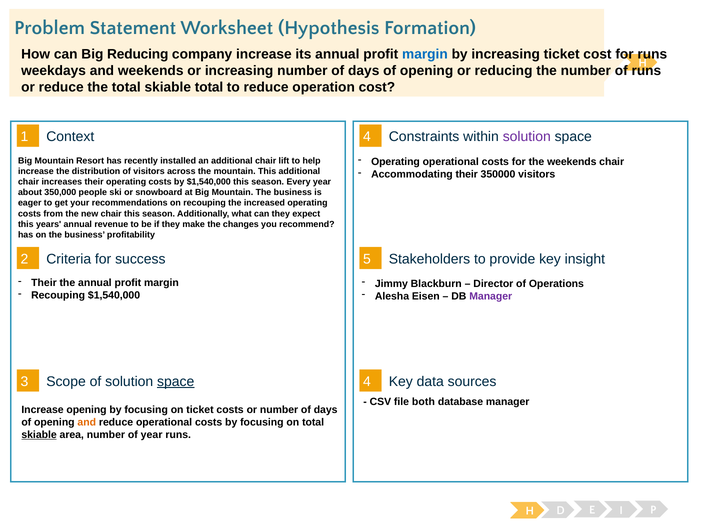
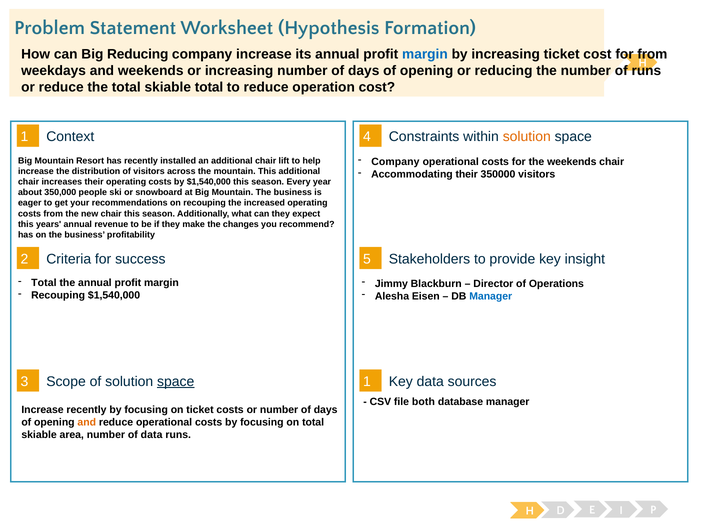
for runs: runs -> from
solution at (527, 137) colour: purple -> orange
Operating at (396, 162): Operating -> Company
Their at (44, 283): Their -> Total
Manager at (491, 296) colour: purple -> blue
3 4: 4 -> 1
Increase opening: opening -> recently
skiable at (39, 435) underline: present -> none
of year: year -> data
